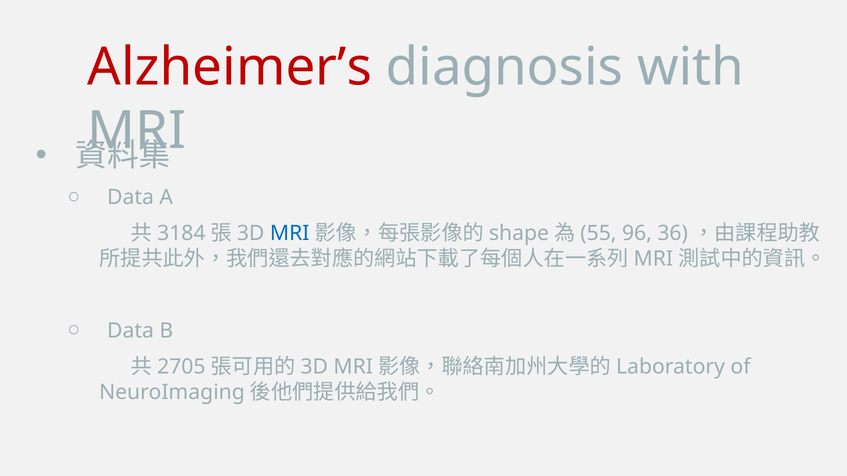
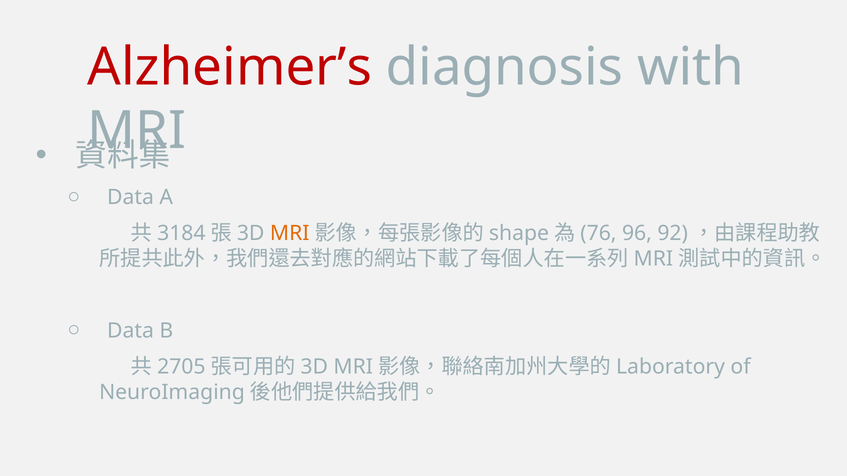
MRI at (290, 234) colour: blue -> orange
55: 55 -> 76
36: 36 -> 92
